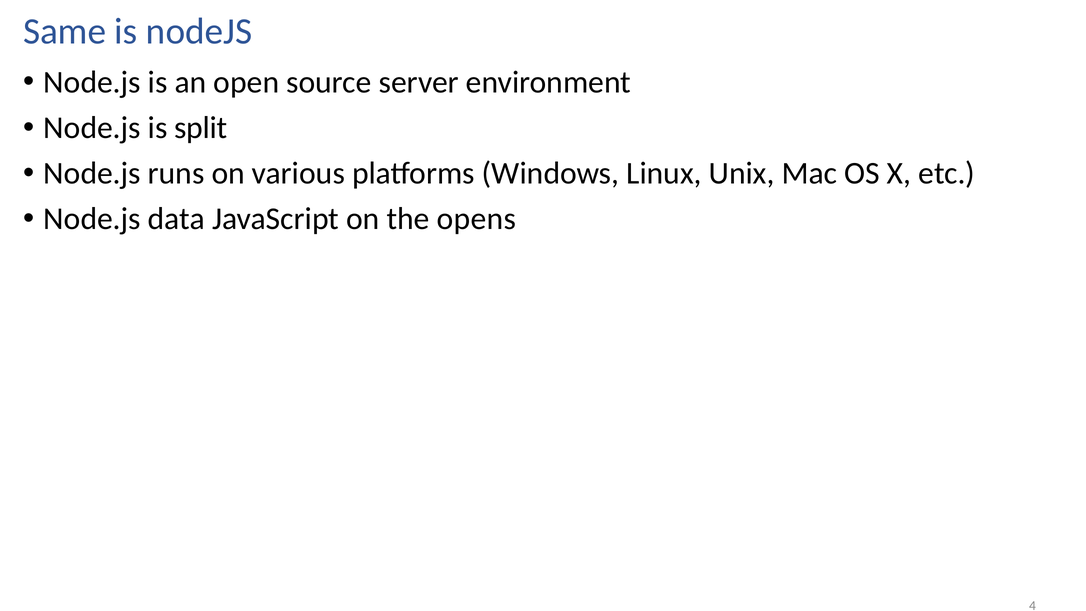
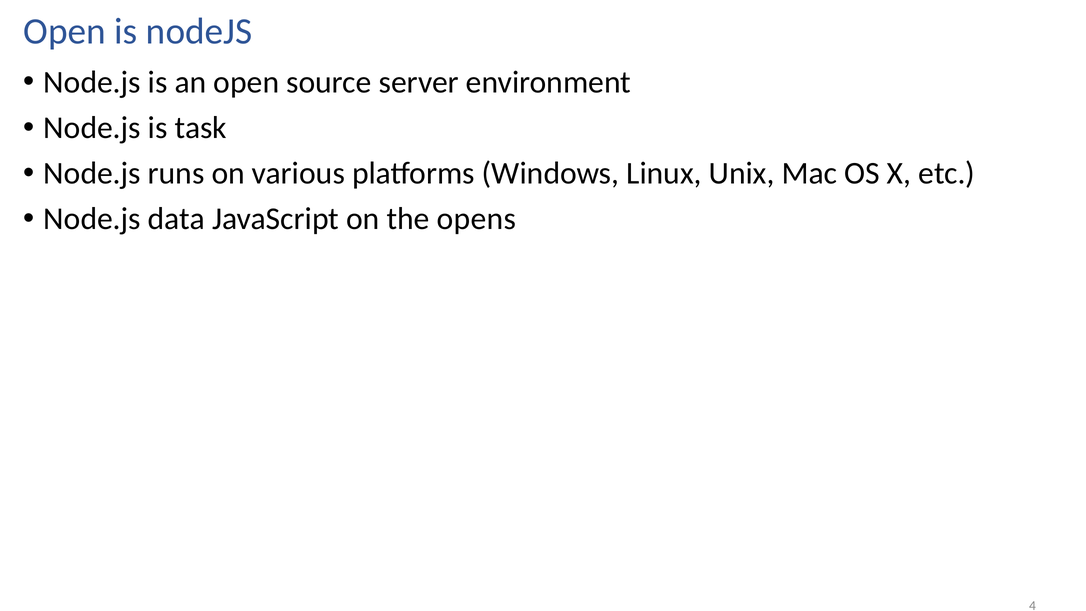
Same at (65, 31): Same -> Open
split: split -> task
